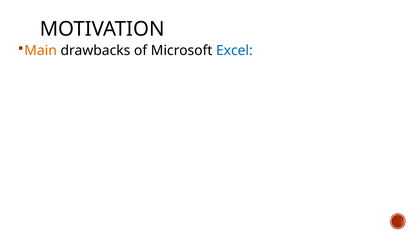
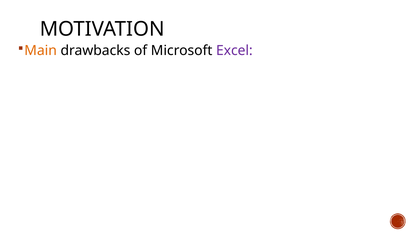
Excel colour: blue -> purple
